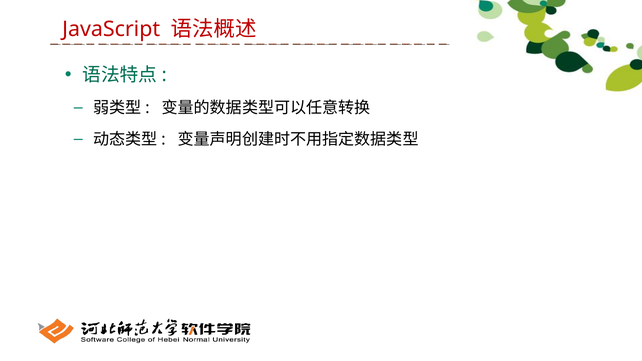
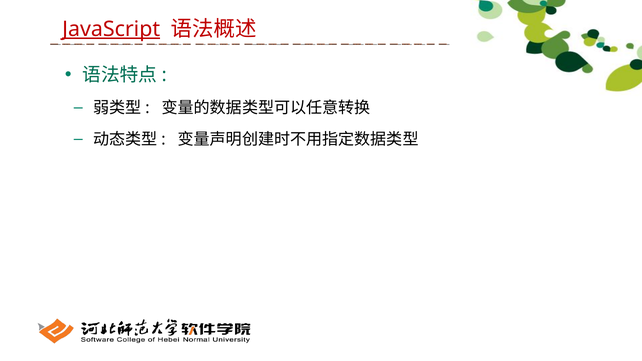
JavaScript underline: none -> present
